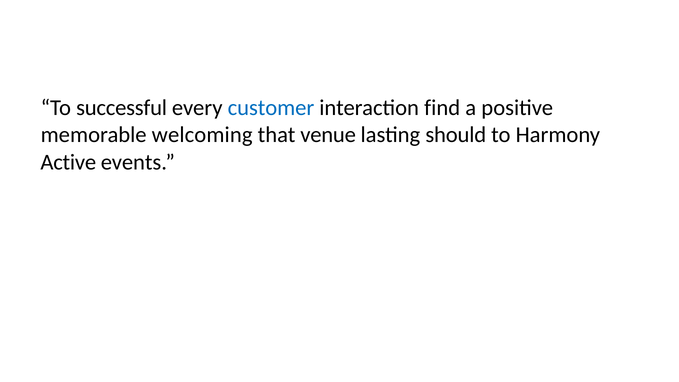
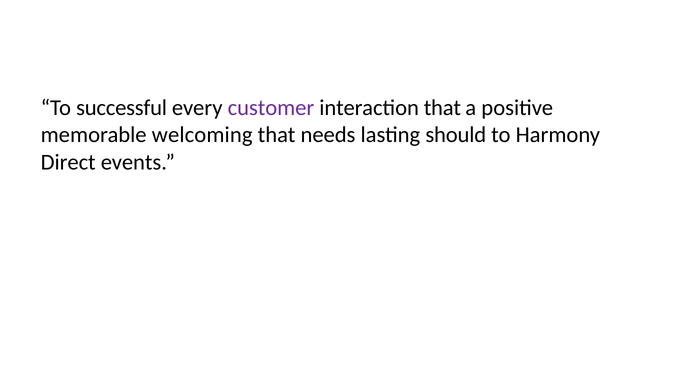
customer colour: blue -> purple
interaction find: find -> that
venue: venue -> needs
Active: Active -> Direct
